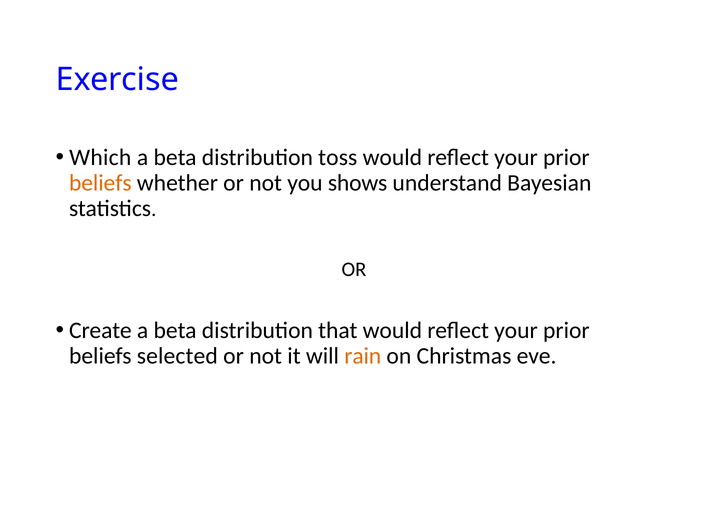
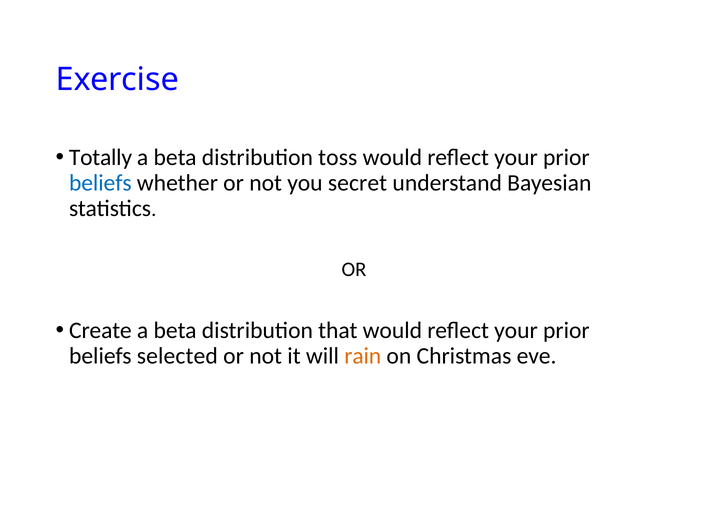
Which: Which -> Totally
beliefs at (100, 183) colour: orange -> blue
shows: shows -> secret
